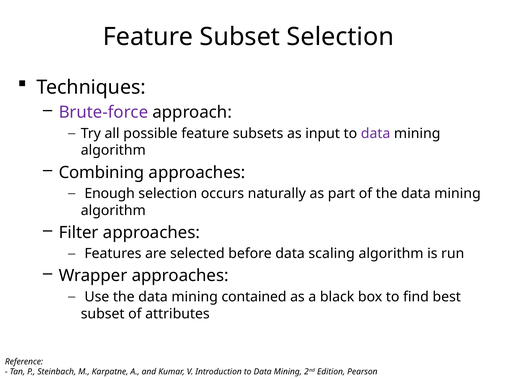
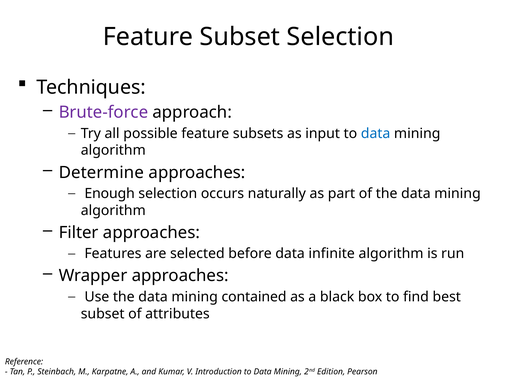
data at (376, 133) colour: purple -> blue
Combining: Combining -> Determine
scaling: scaling -> infinite
